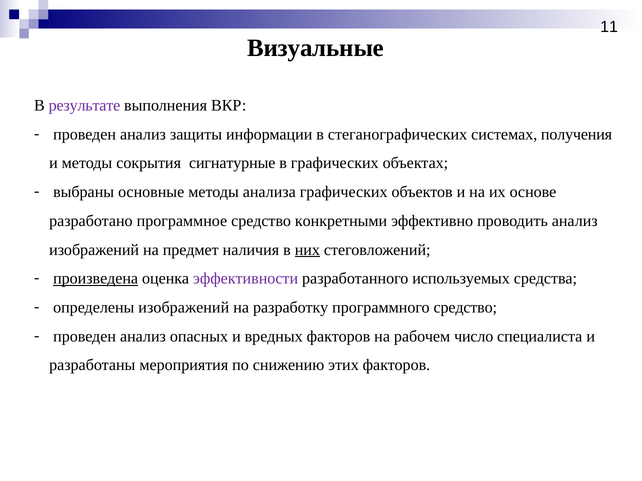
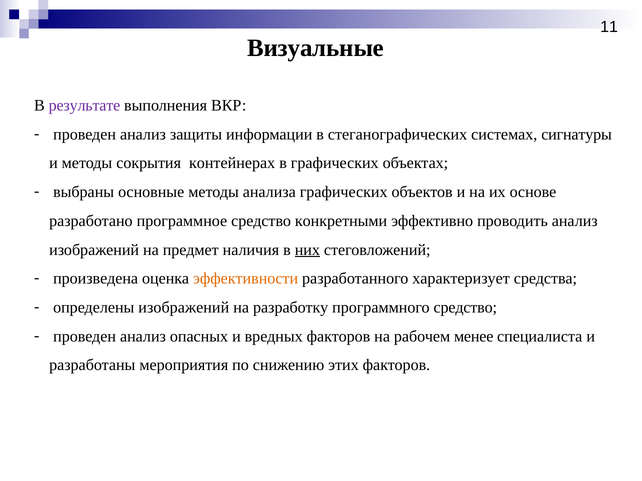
получения: получения -> сигнатуры
сигнатурные: сигнатурные -> контейнерах
произведена underline: present -> none
эффективности colour: purple -> orange
используемых: используемых -> характеризует
число: число -> менее
